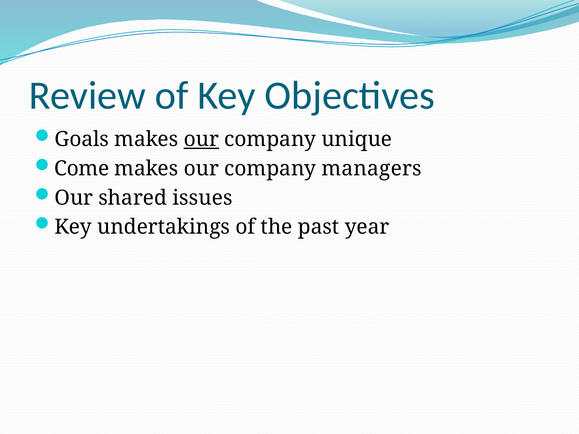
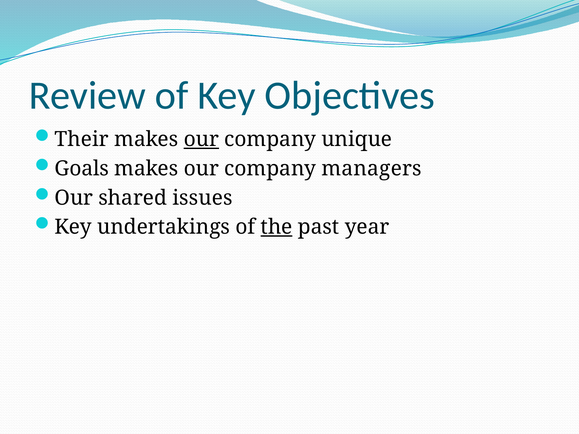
Goals: Goals -> Their
Come: Come -> Goals
the underline: none -> present
